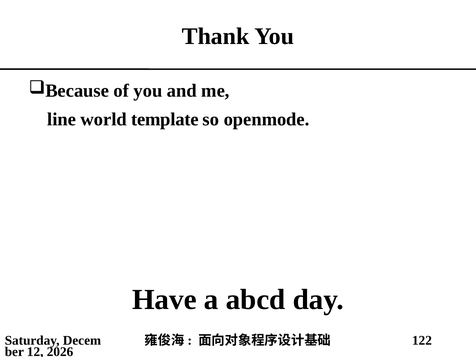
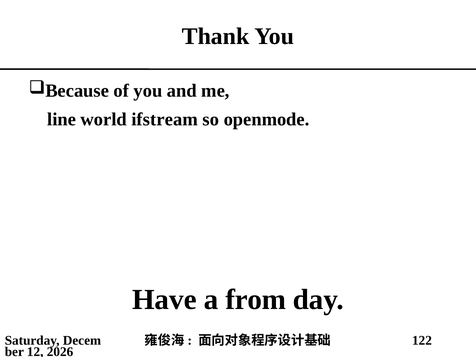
template: template -> ifstream
abcd: abcd -> from
